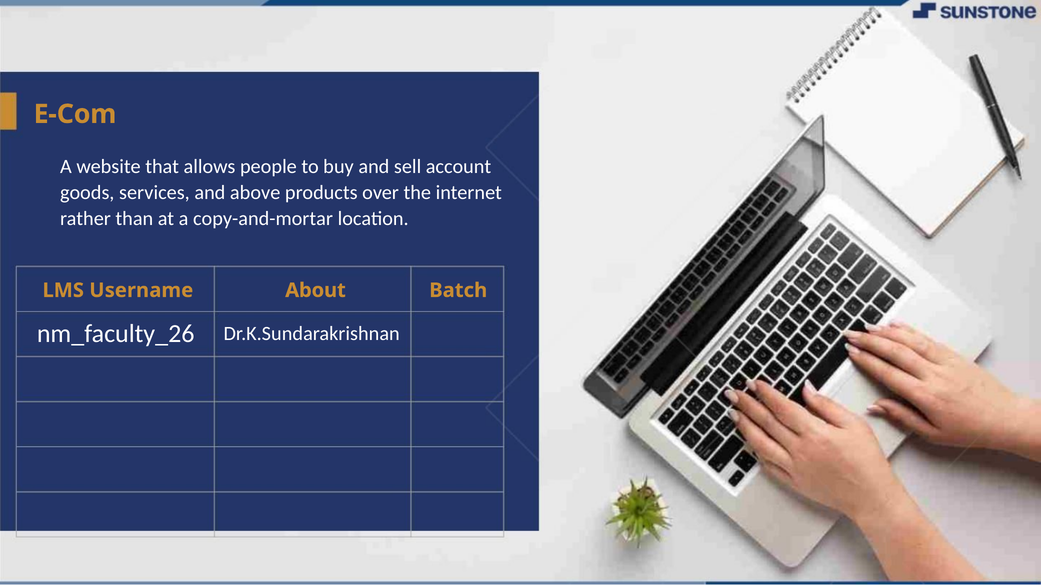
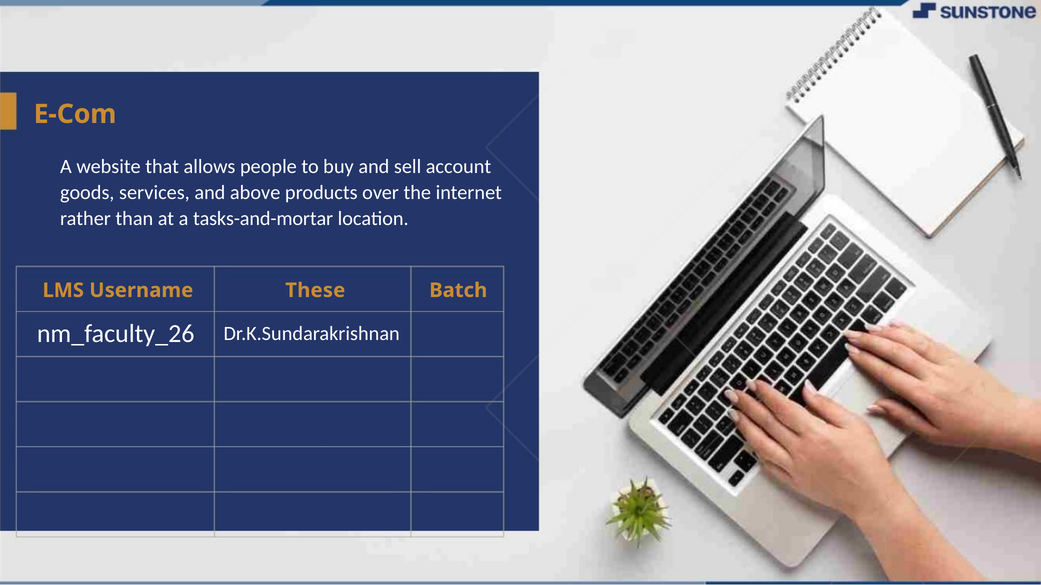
copy-and-mortar: copy-and-mortar -> tasks-and-mortar
About: About -> These
